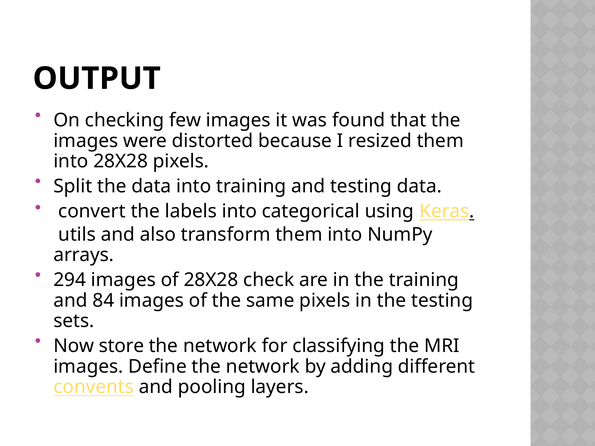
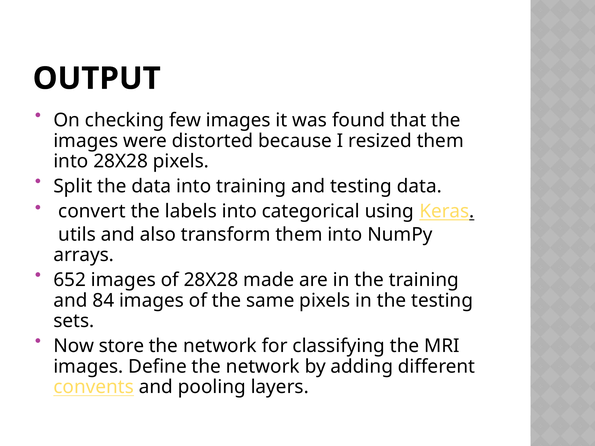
294: 294 -> 652
check: check -> made
